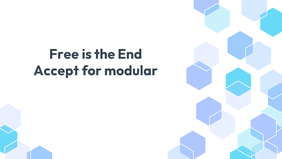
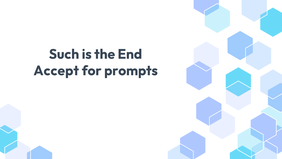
Free: Free -> Such
modular: modular -> prompts
